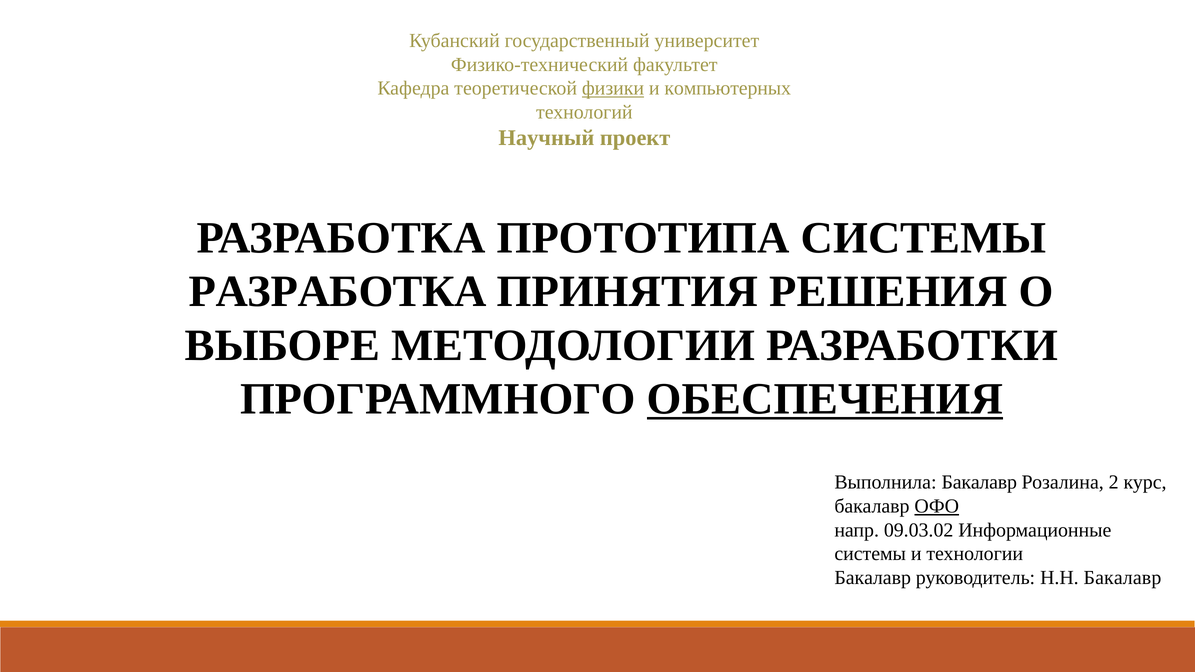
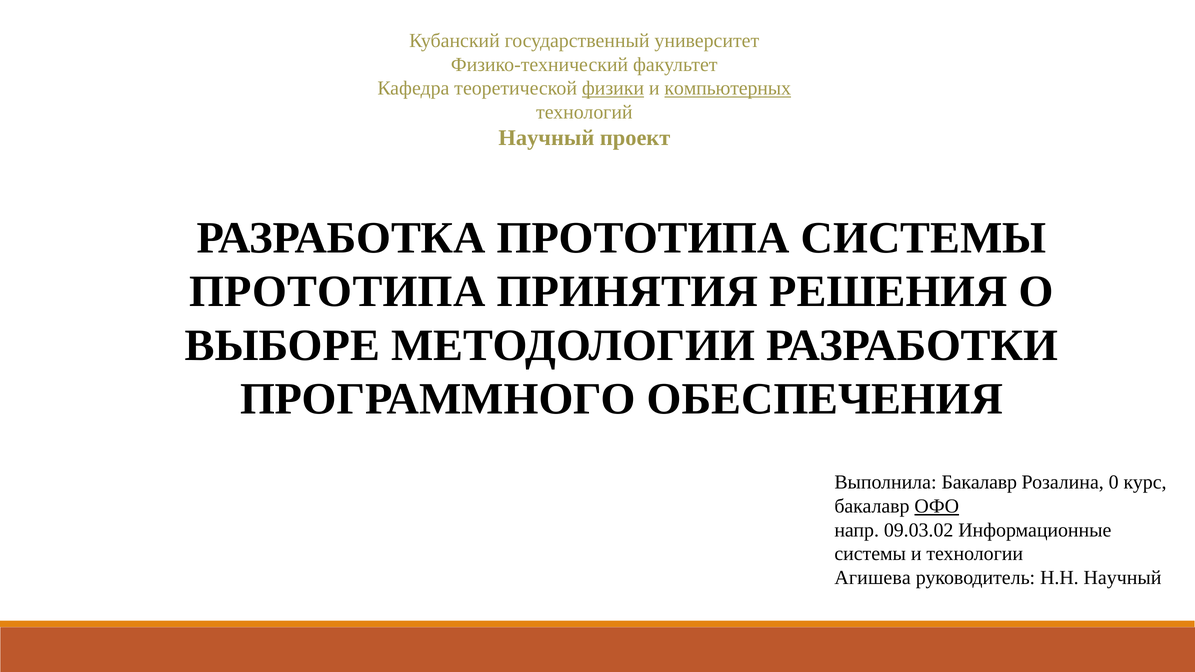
компьютерных underline: none -> present
РАЗРАБОТКА at (338, 292): РАЗРАБОТКА -> ПРОТОТИПА
ОБЕСПЕЧЕНИЯ underline: present -> none
2: 2 -> 0
Бакалавр at (873, 578): Бакалавр -> Агишева
Н.Н Бакалавр: Бакалавр -> Научный
